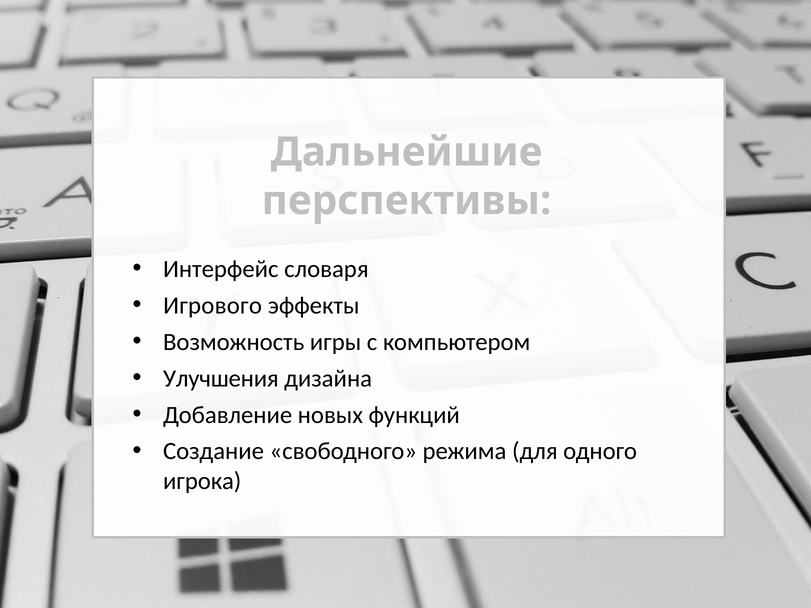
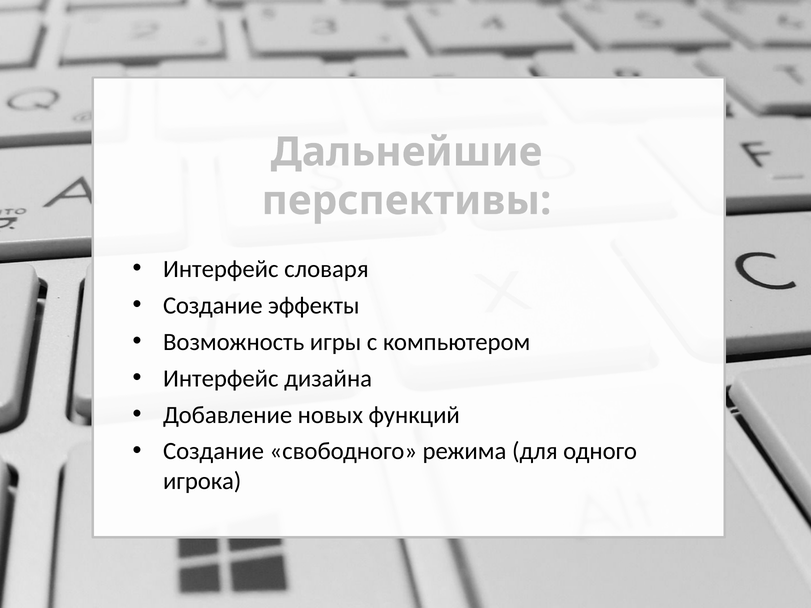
Игрового at (213, 306): Игрового -> Создание
Улучшения at (221, 379): Улучшения -> Интерфейс
